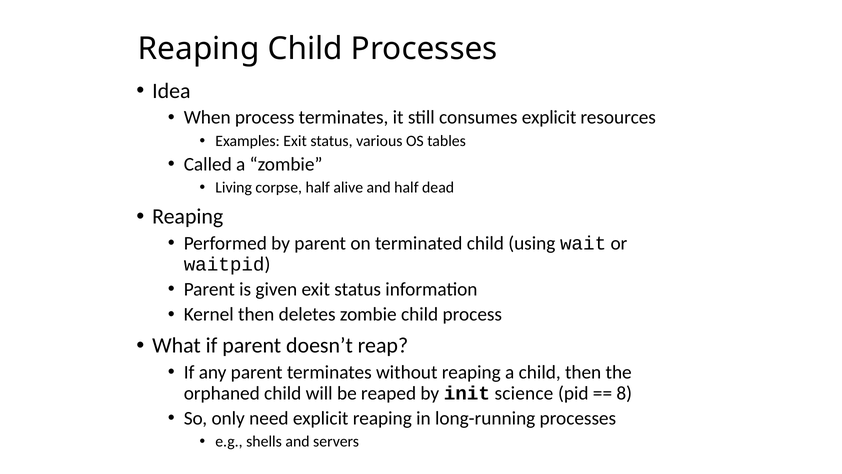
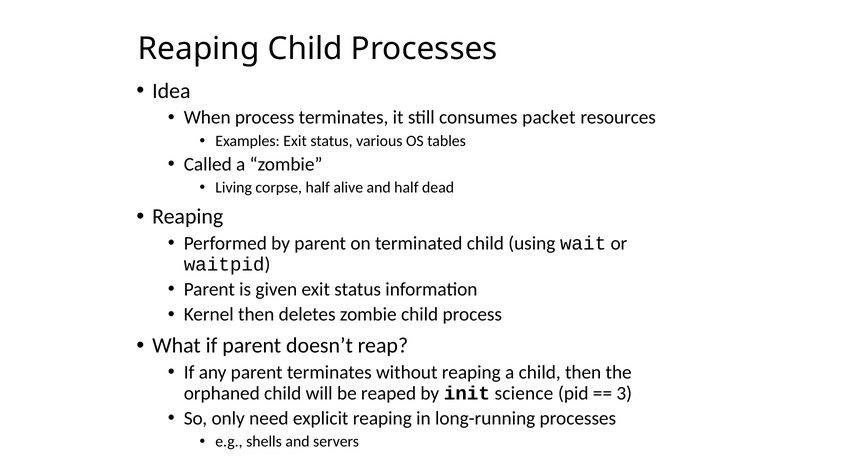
consumes explicit: explicit -> packet
8: 8 -> 3
